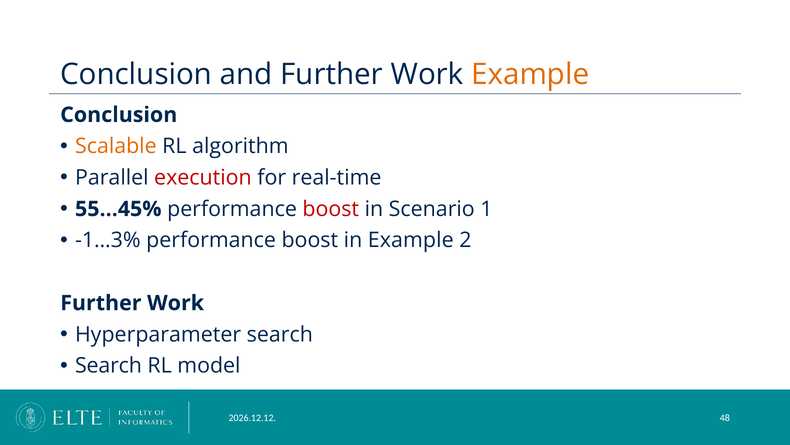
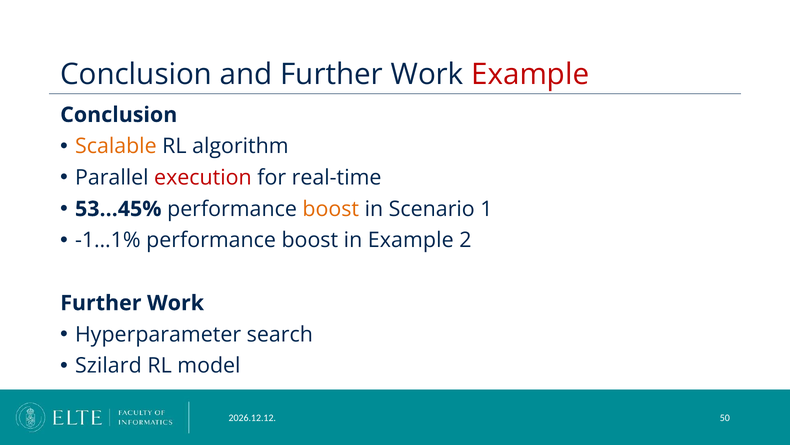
Example at (530, 74) colour: orange -> red
55…45%: 55…45% -> 53…45%
boost at (331, 209) colour: red -> orange
-1…3%: -1…3% -> -1…1%
Search at (108, 365): Search -> Szilard
48: 48 -> 50
